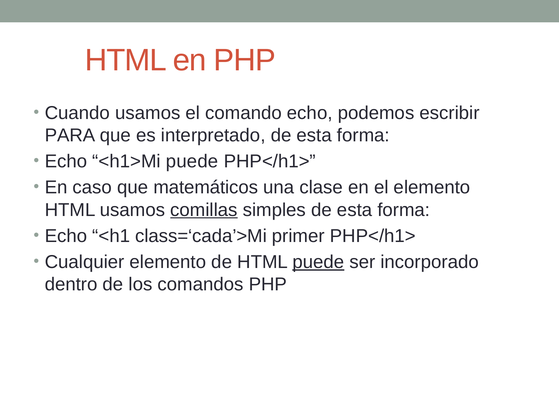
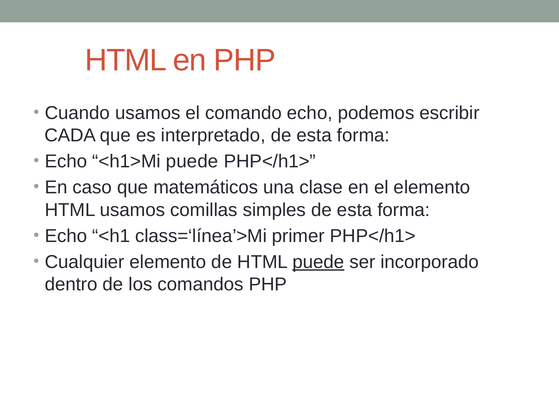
PARA: PARA -> CADA
comillas underline: present -> none
class=‘cada’>Mi: class=‘cada’>Mi -> class=‘línea’>Mi
